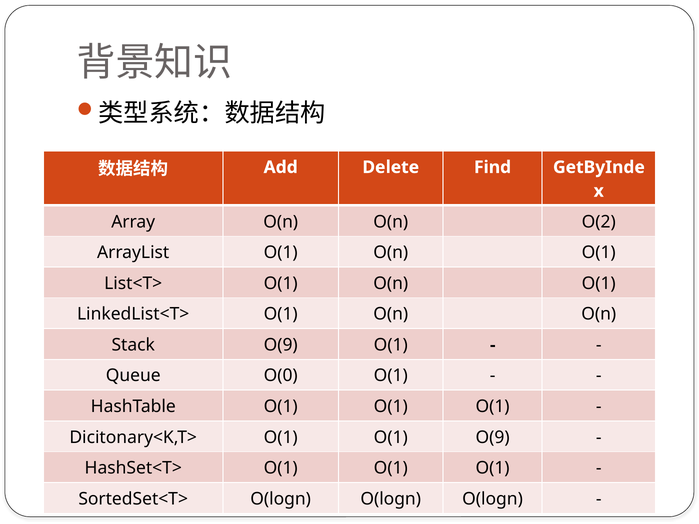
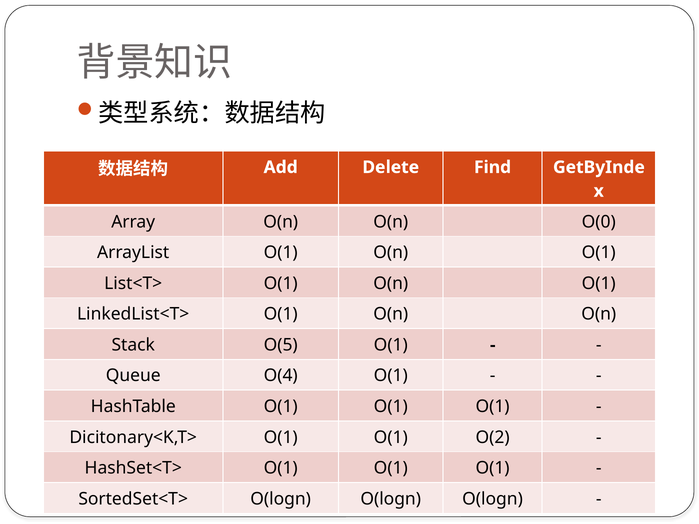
O(2: O(2 -> O(0
Stack O(9: O(9 -> O(5
O(0: O(0 -> O(4
O(1 O(9: O(9 -> O(2
